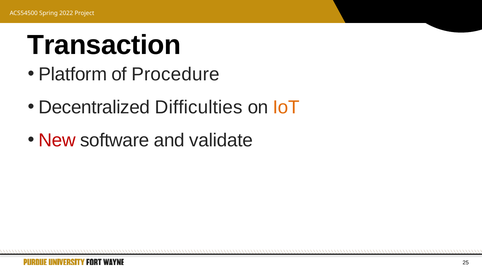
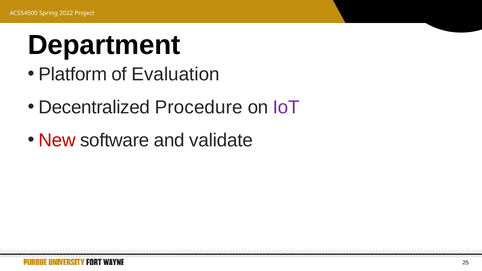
Transaction: Transaction -> Department
Procedure: Procedure -> Evaluation
Difficulties: Difficulties -> Procedure
IoT colour: orange -> purple
